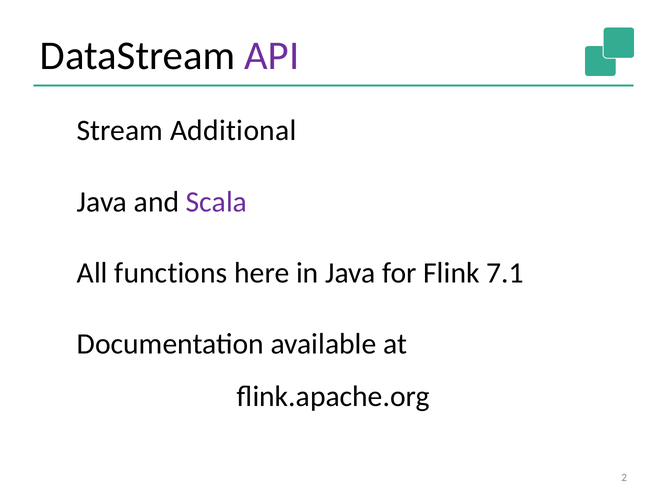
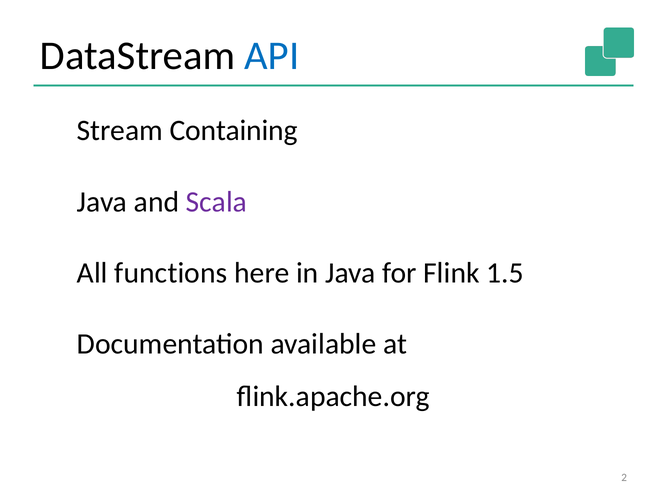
API colour: purple -> blue
Additional: Additional -> Containing
7.1: 7.1 -> 1.5
